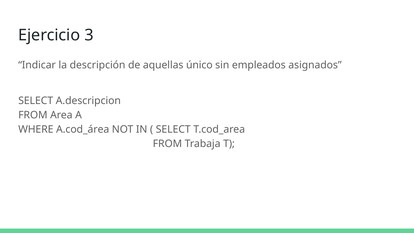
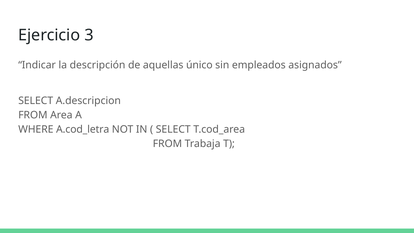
A.cod_área: A.cod_área -> A.cod_letra
